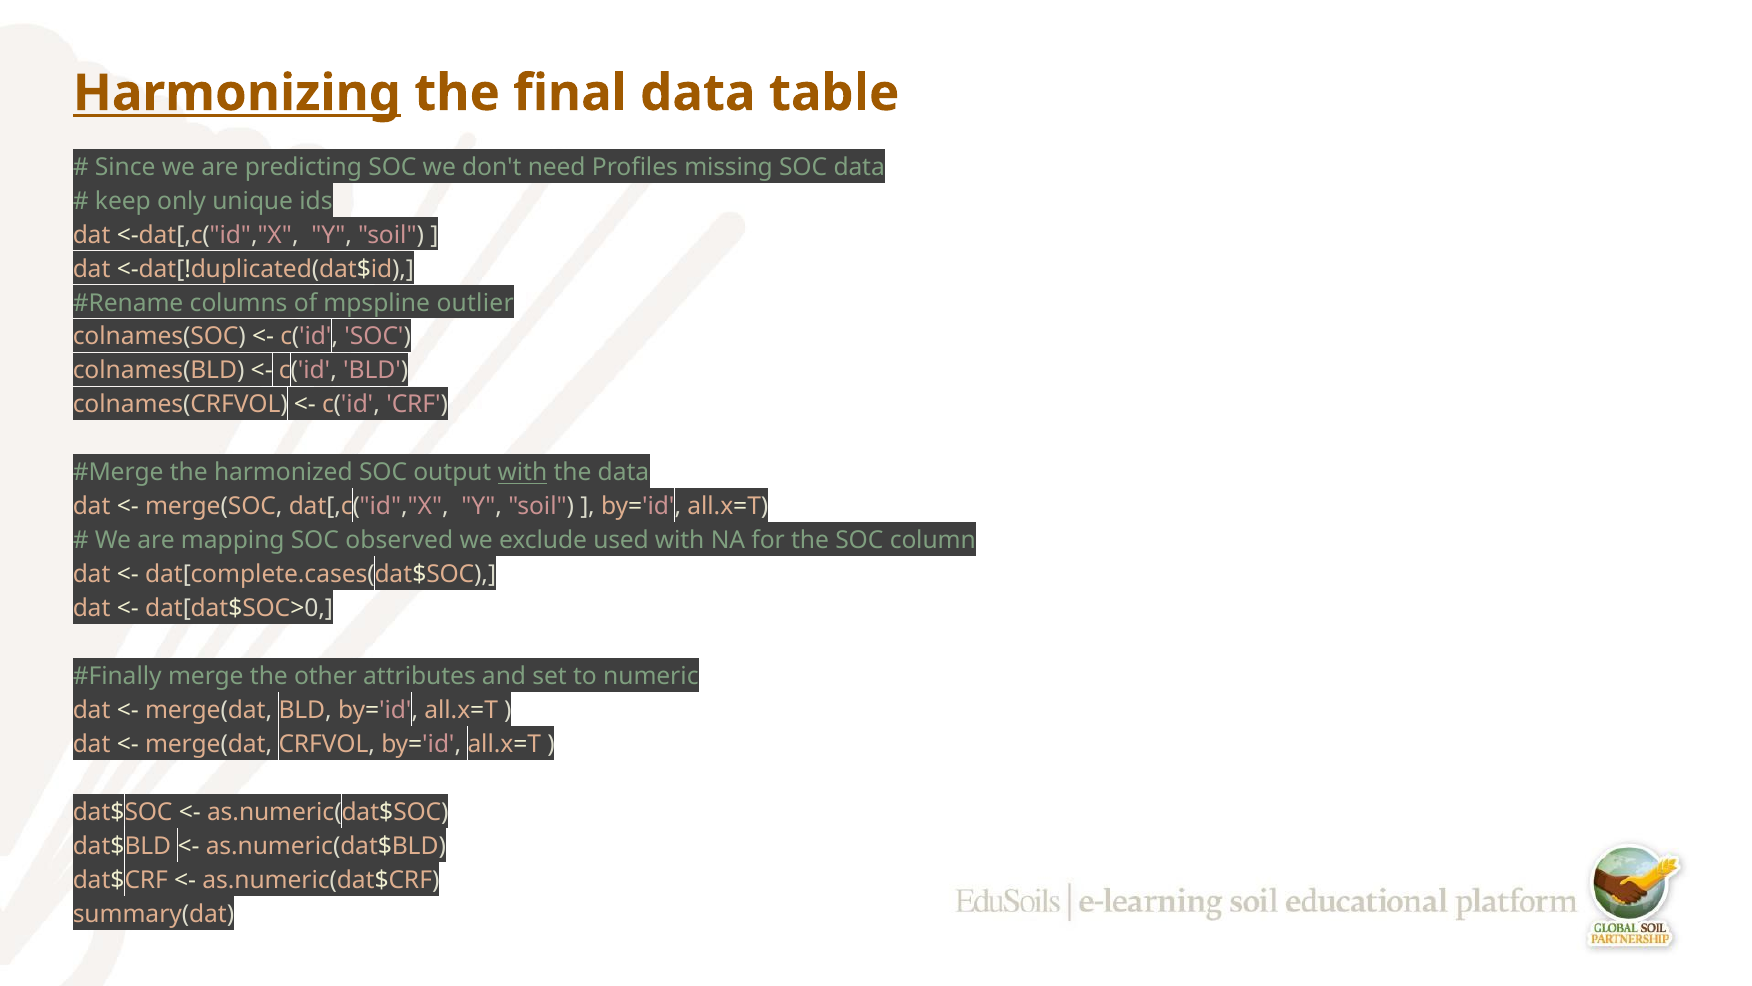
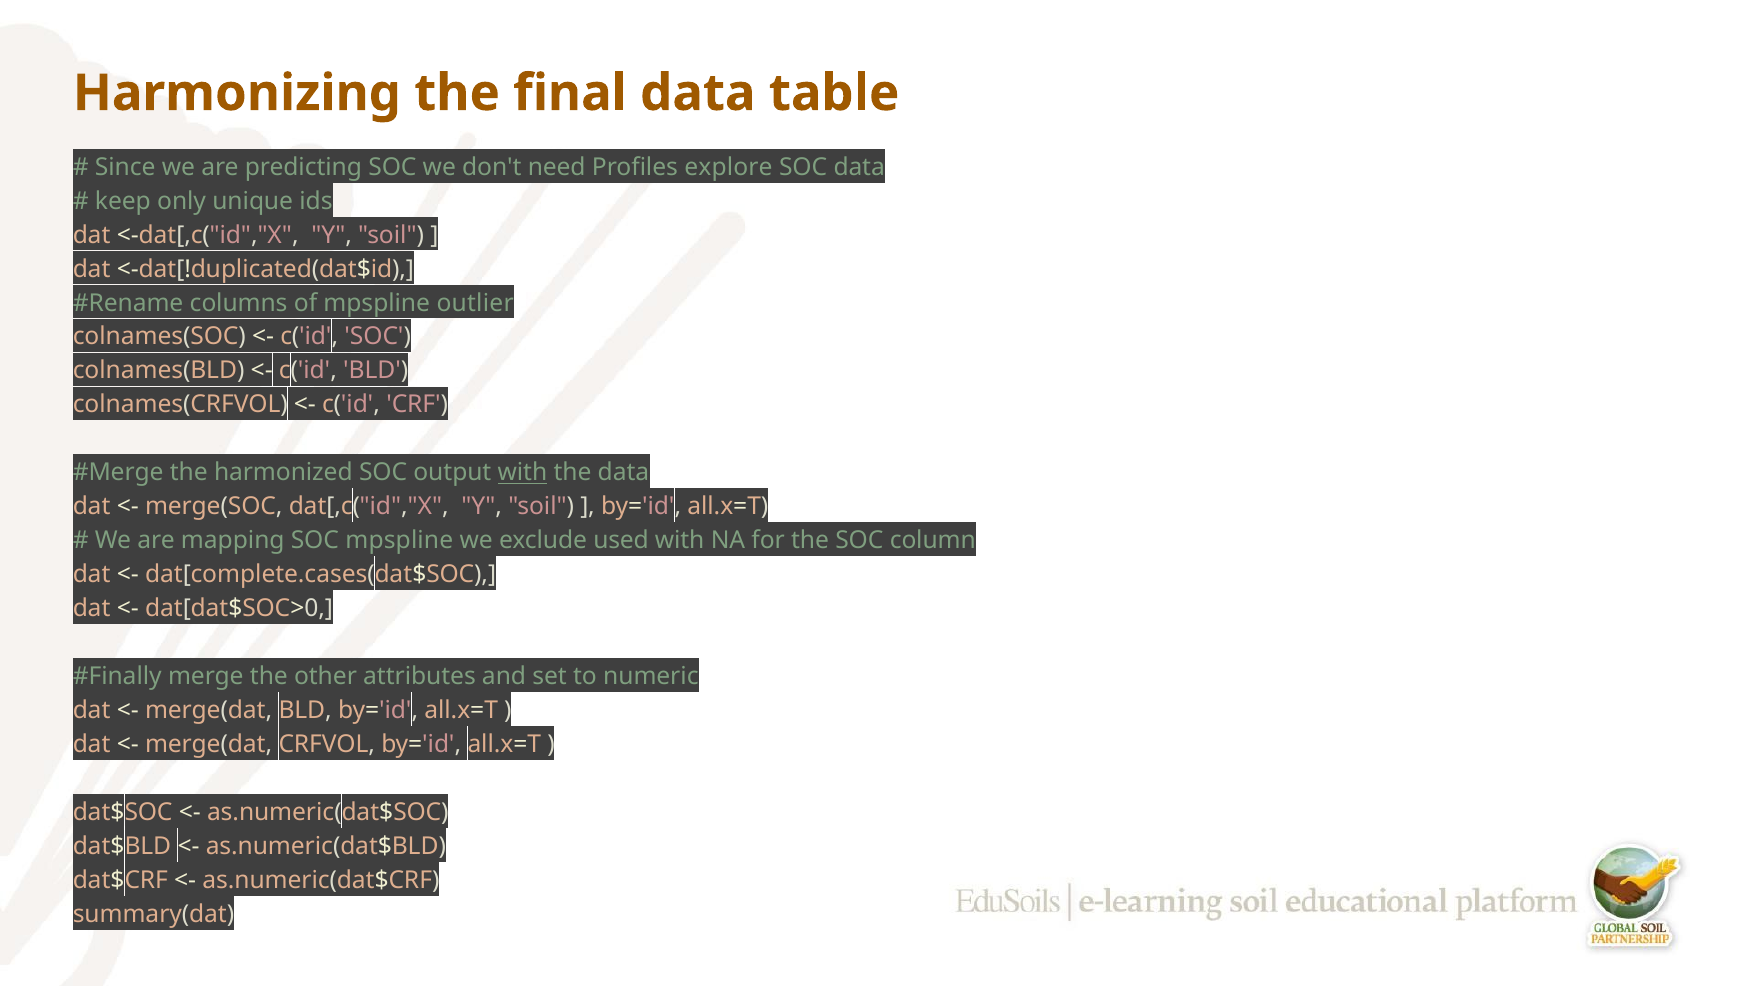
Harmonizing underline: present -> none
missing: missing -> explore
SOC observed: observed -> mpspline
